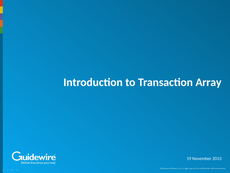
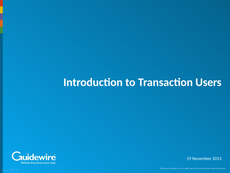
Array: Array -> Users
